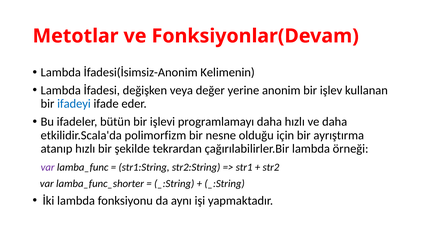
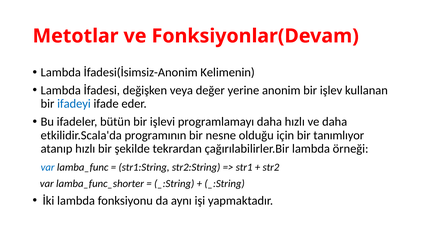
polimorfizm: polimorfizm -> programının
ayrıştırma: ayrıştırma -> tanımlıyor
var at (48, 167) colour: purple -> blue
